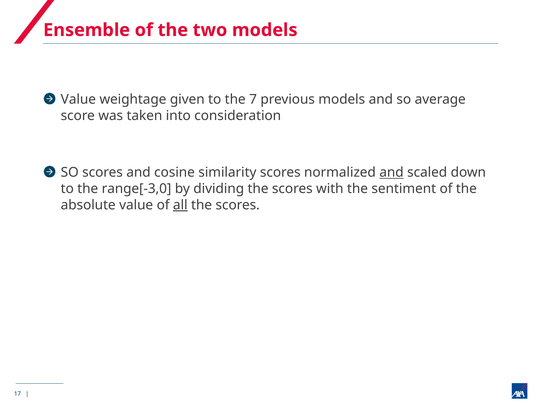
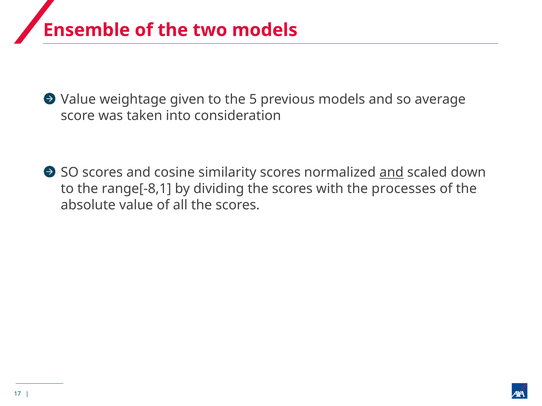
7: 7 -> 5
range[-3,0: range[-3,0 -> range[-8,1
sentiment: sentiment -> processes
all underline: present -> none
